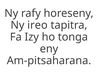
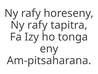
ireo at (37, 25): ireo -> rafy
